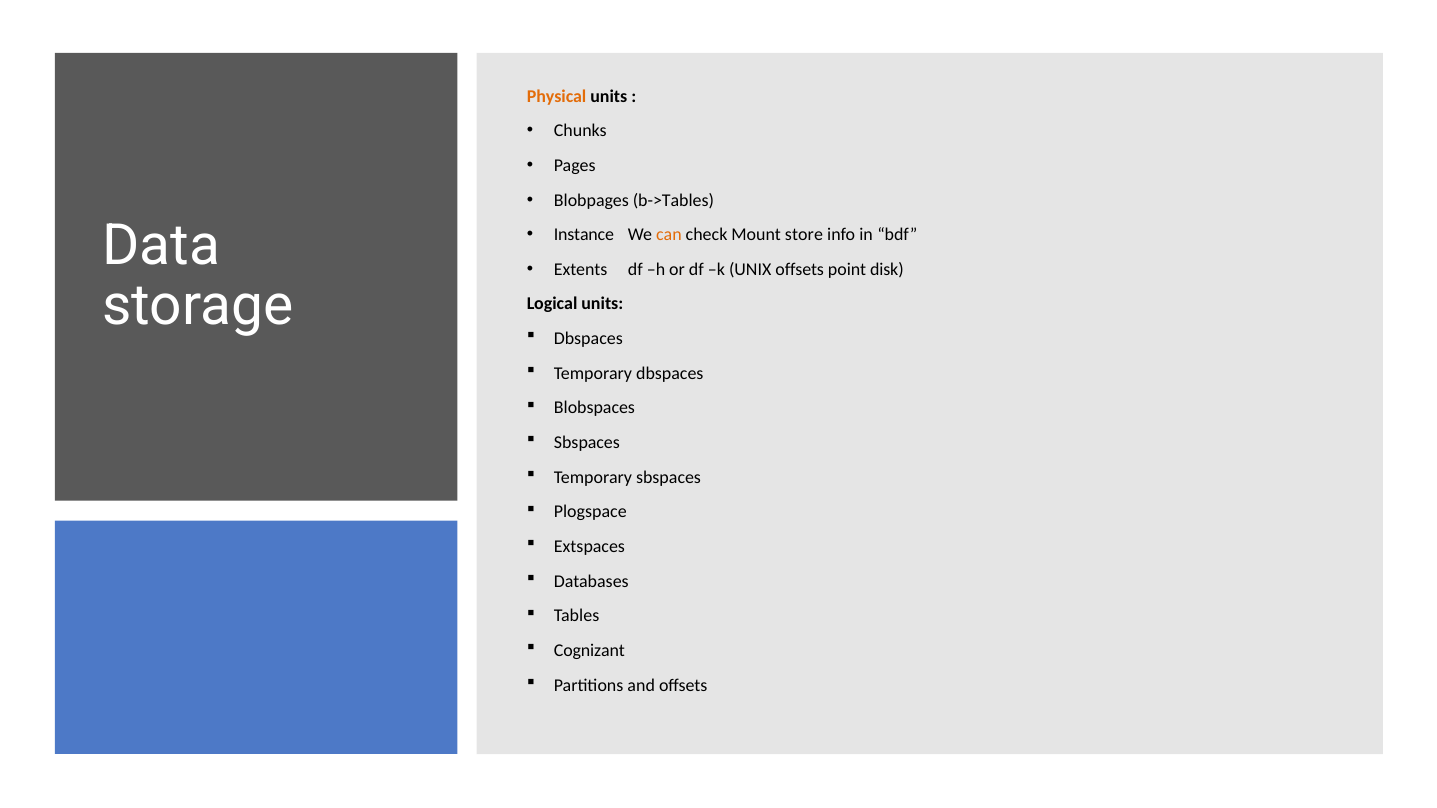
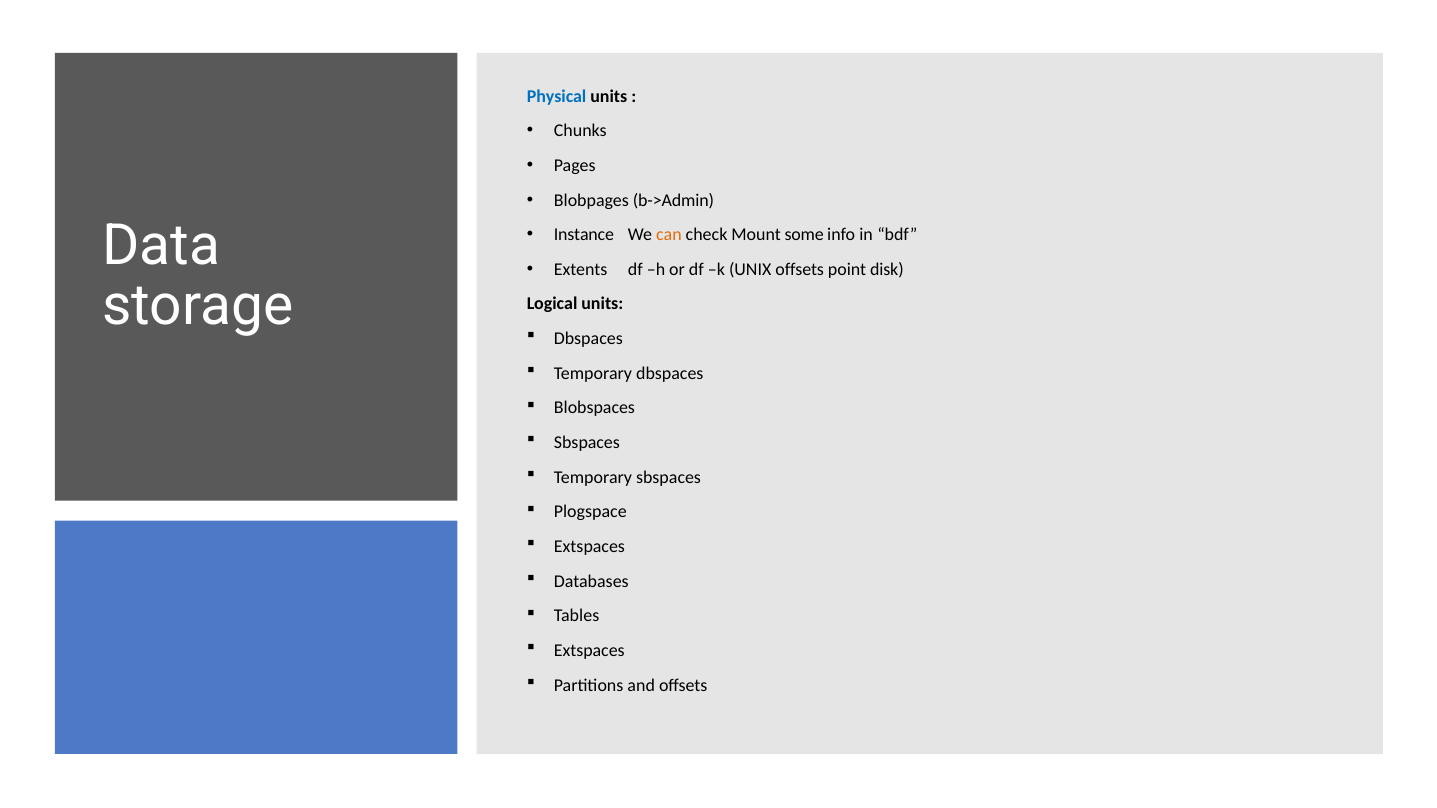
Physical colour: orange -> blue
b->Tables: b->Tables -> b->Admin
store: store -> some
Cognizant at (589, 651): Cognizant -> Extspaces
